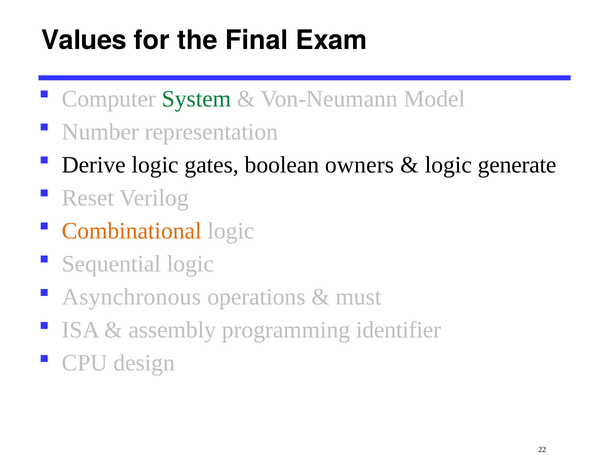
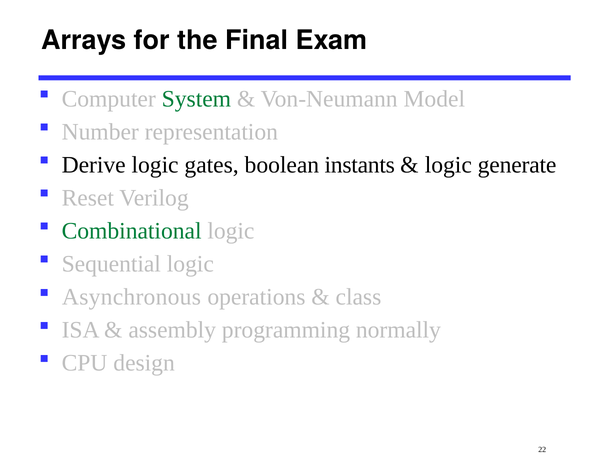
Values: Values -> Arrays
owners: owners -> instants
Combinational colour: orange -> green
must: must -> class
identifier: identifier -> normally
